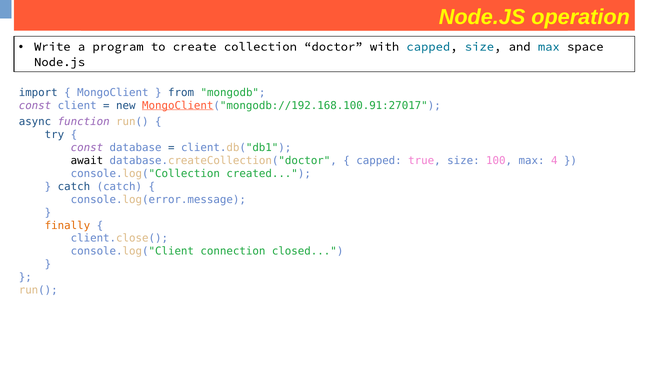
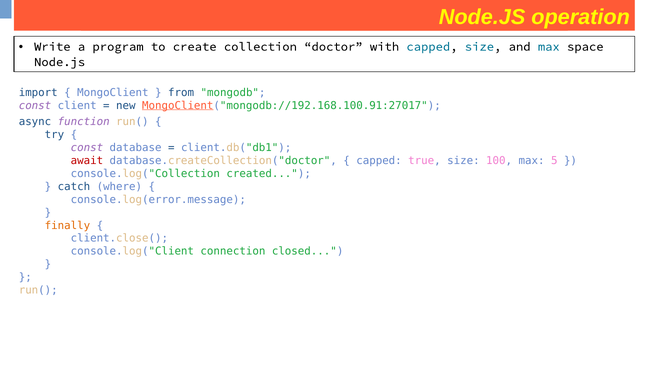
await colour: black -> red
4: 4 -> 5
catch catch: catch -> where
